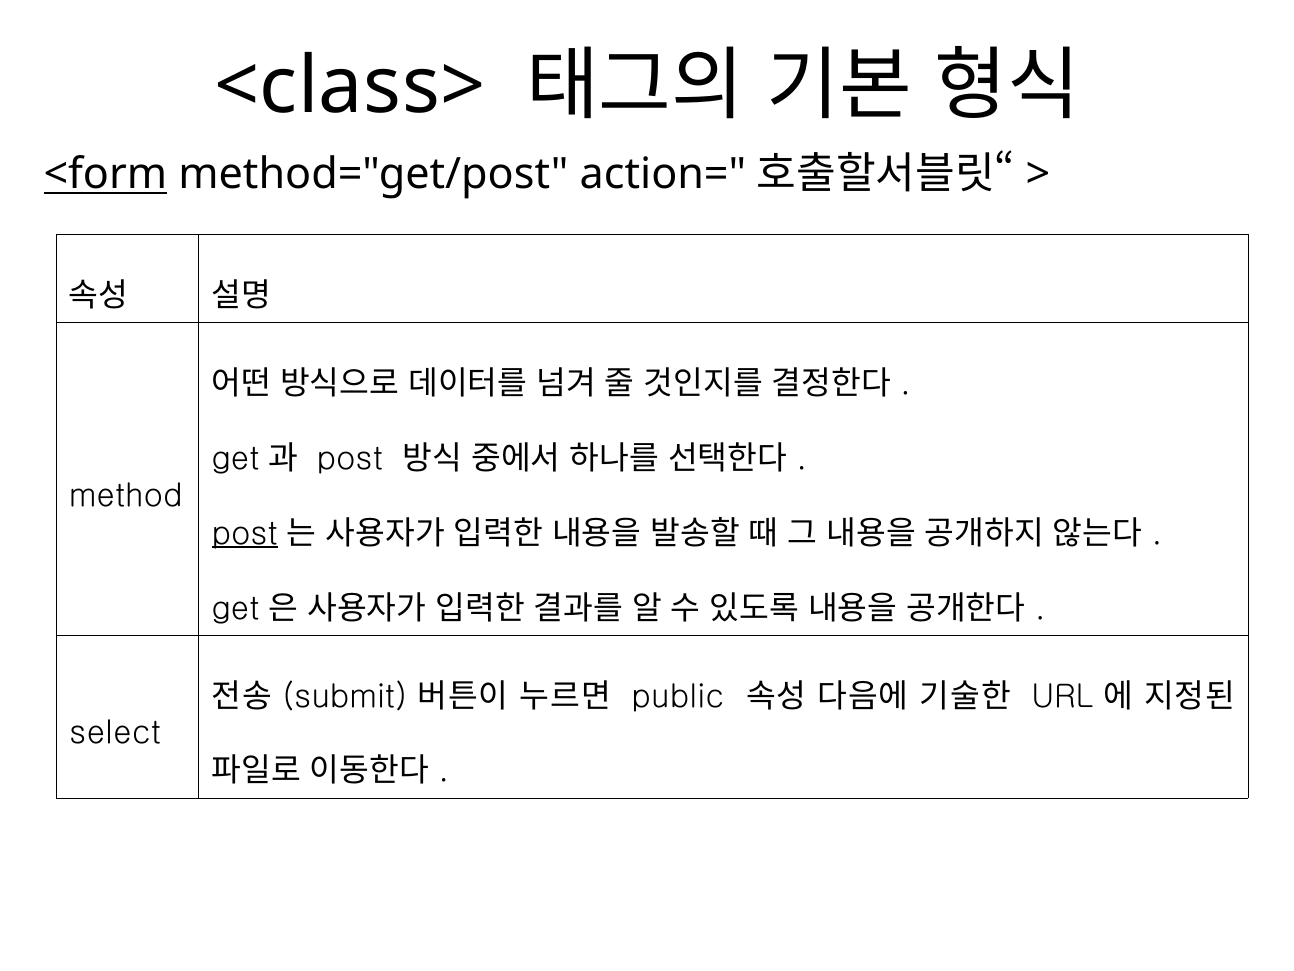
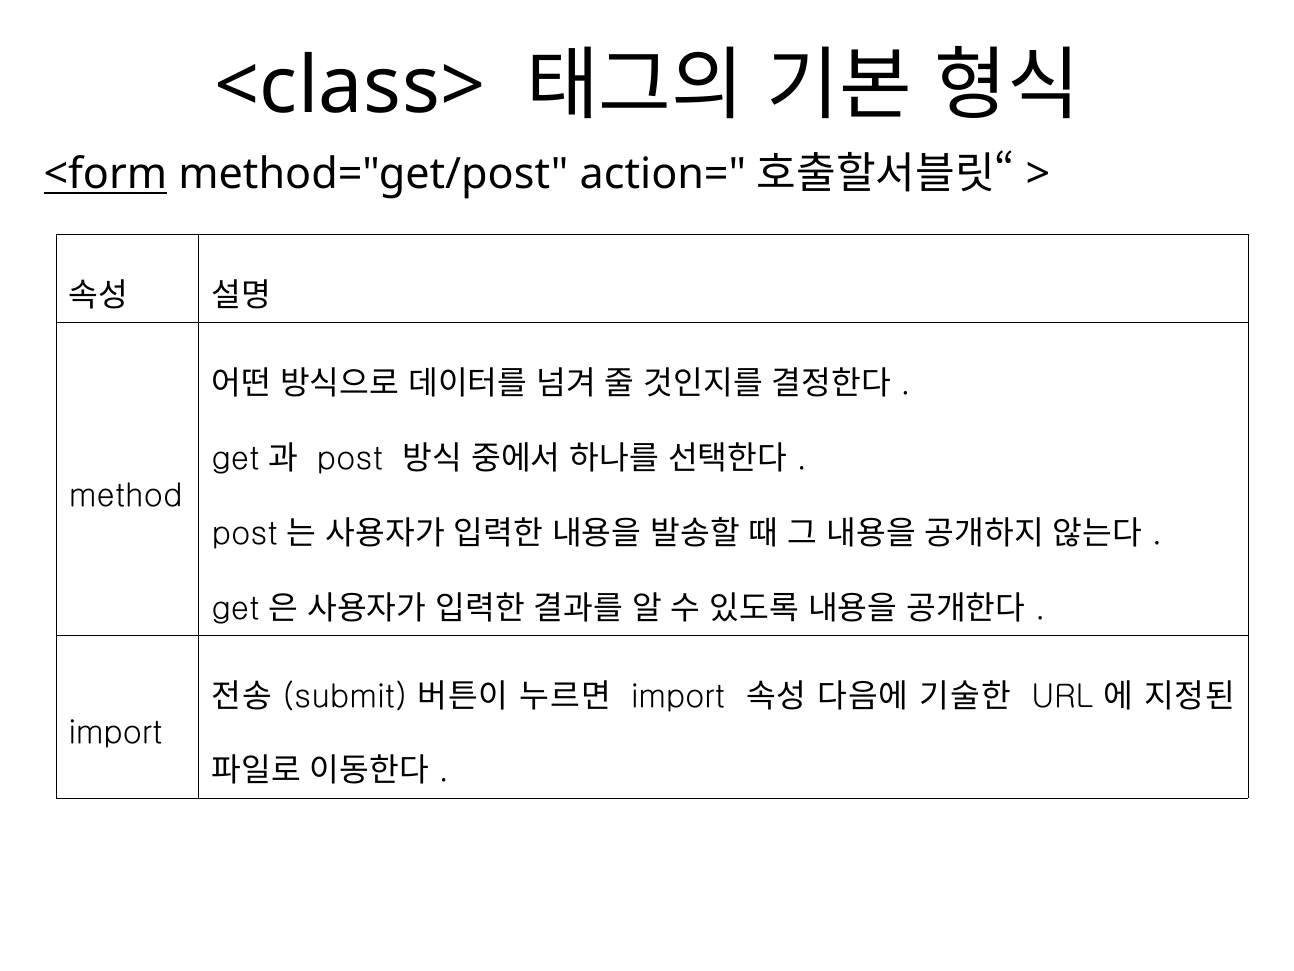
post at (245, 533) underline: present -> none
public at (678, 696): public -> import
select at (115, 733): select -> import
